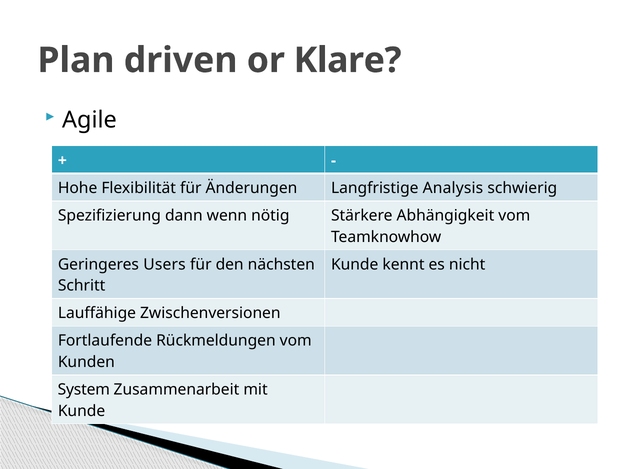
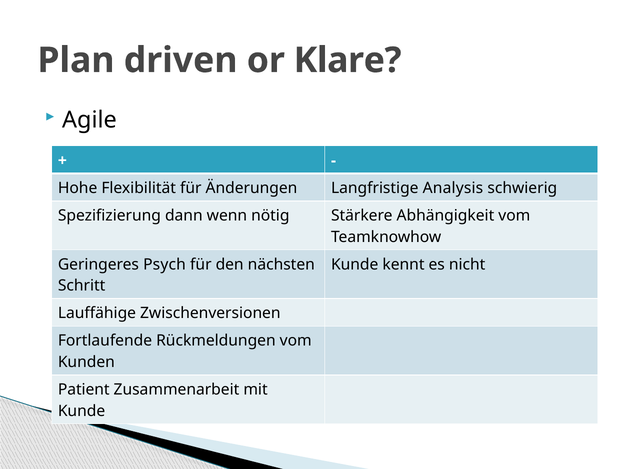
Users: Users -> Psych
System: System -> Patient
